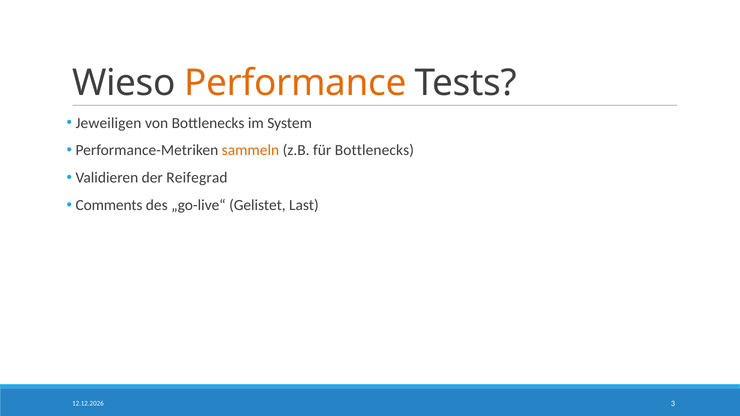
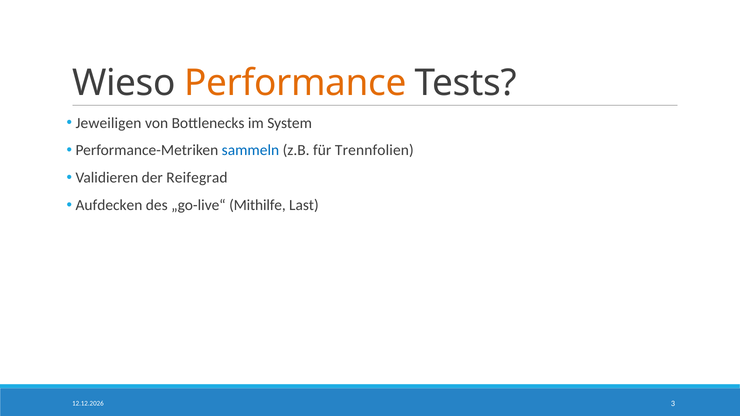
sammeln colour: orange -> blue
für Bottlenecks: Bottlenecks -> Trennfolien
Comments: Comments -> Aufdecken
Gelistet: Gelistet -> Mithilfe
